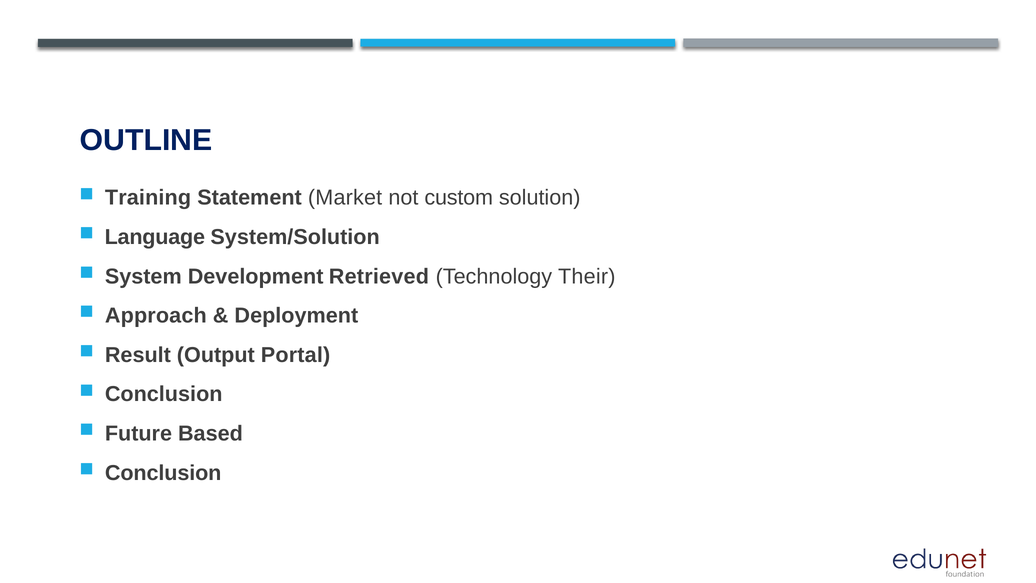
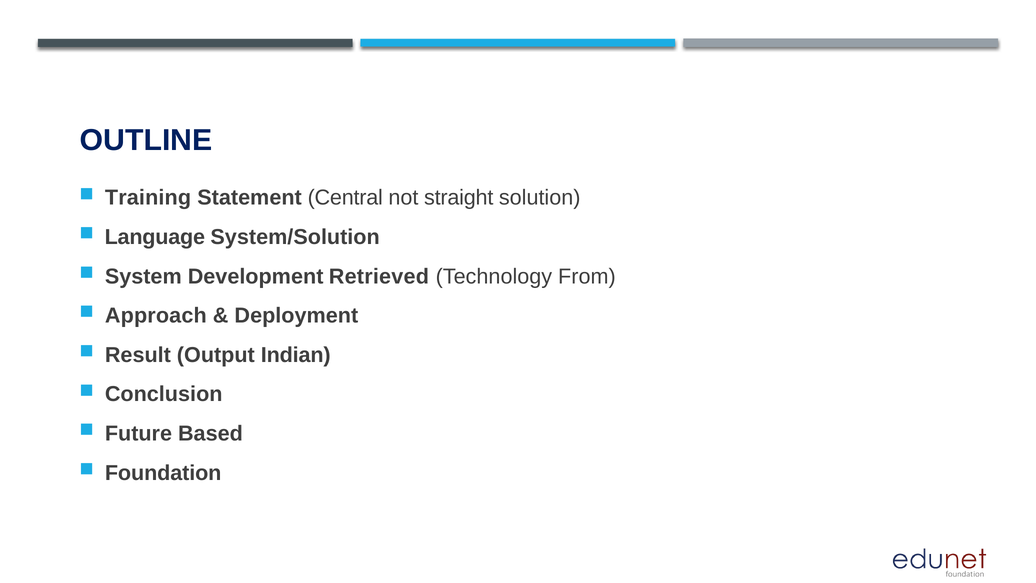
Market: Market -> Central
custom: custom -> straight
Their: Their -> From
Portal: Portal -> Indian
Conclusion at (163, 473): Conclusion -> Foundation
